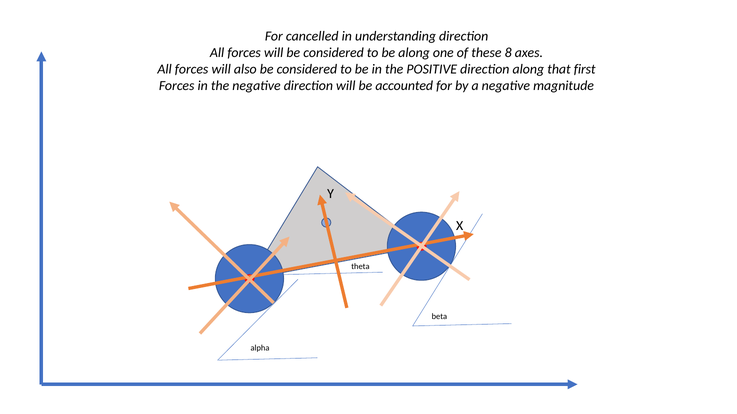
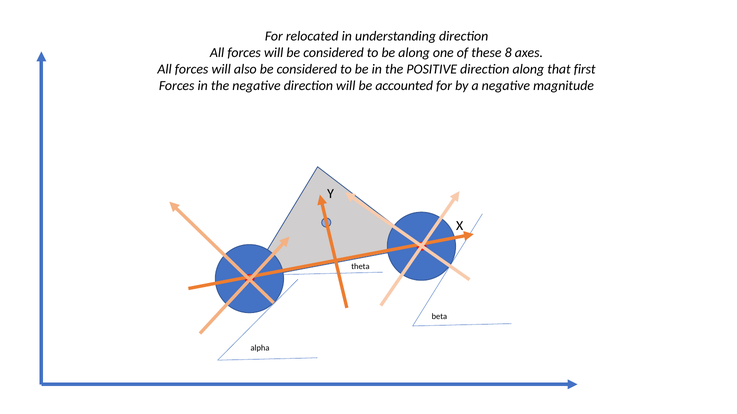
cancelled: cancelled -> relocated
